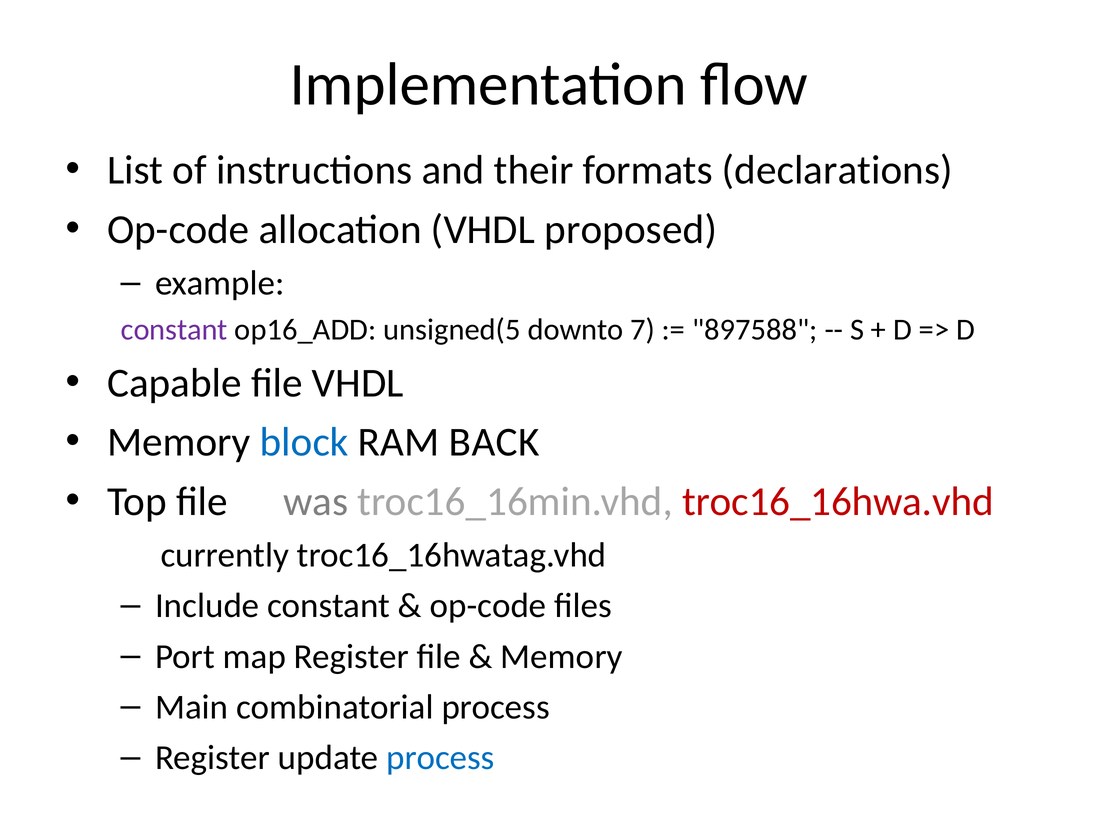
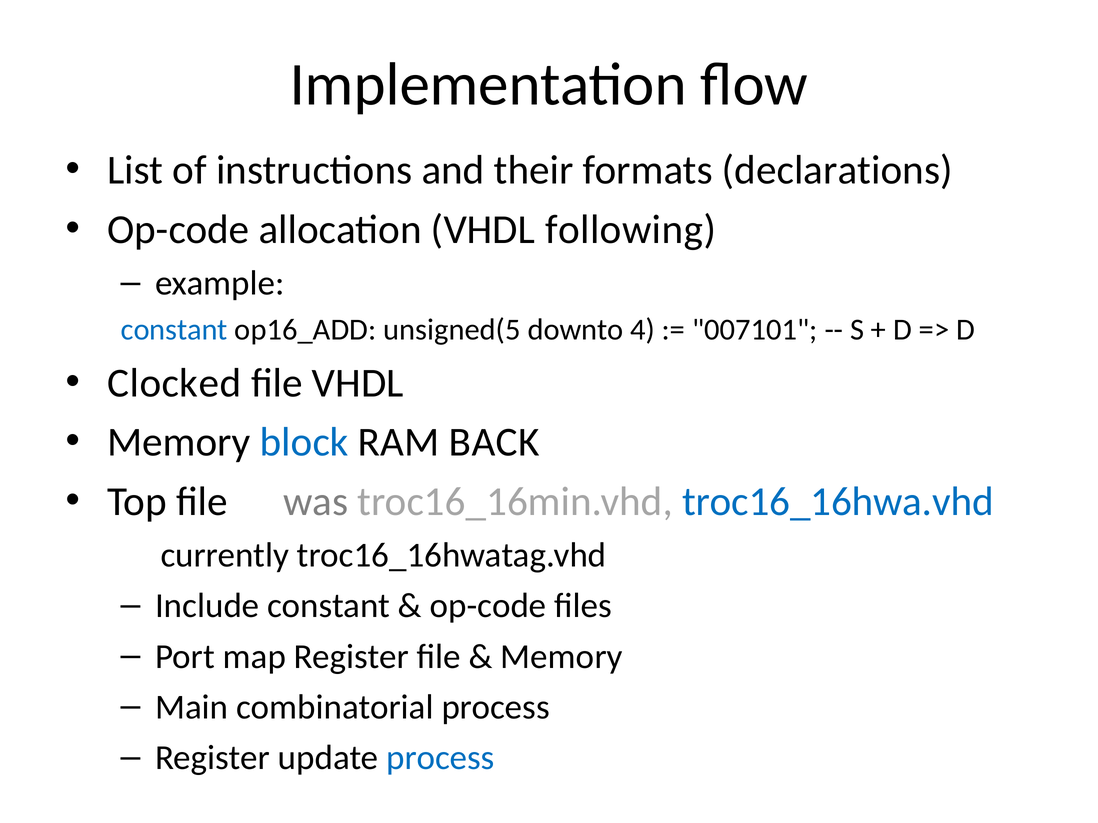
proposed: proposed -> following
constant at (174, 330) colour: purple -> blue
7: 7 -> 4
897588: 897588 -> 007101
Capable: Capable -> Clocked
troc16_16hwa.vhd colour: red -> blue
